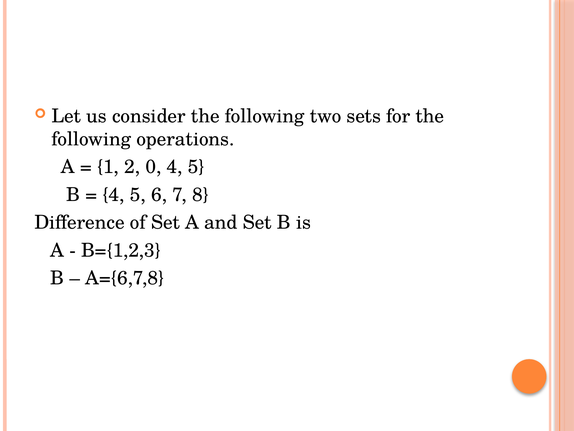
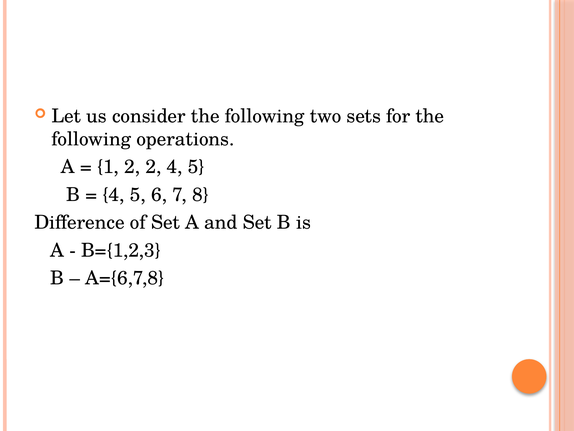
2 0: 0 -> 2
